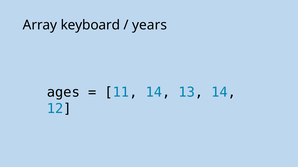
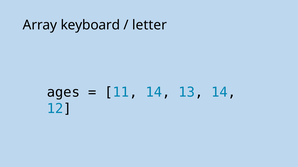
years: years -> letter
